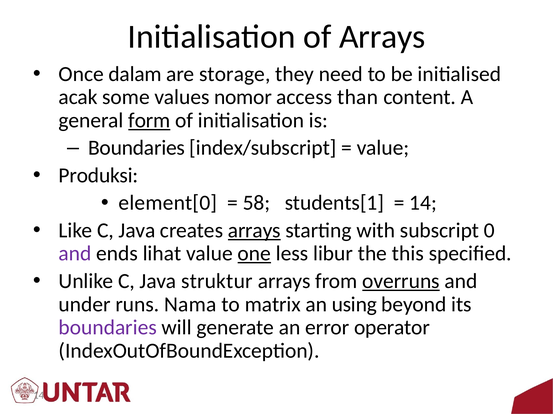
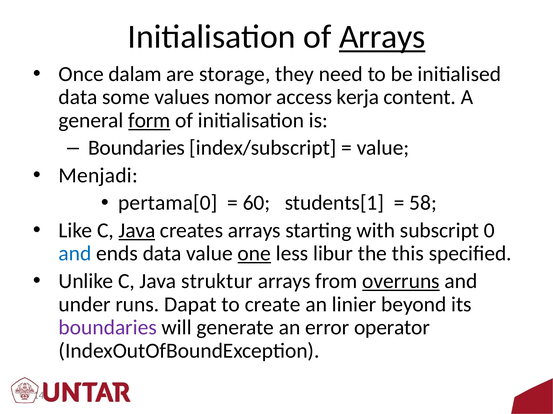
Arrays at (382, 37) underline: none -> present
acak at (78, 97): acak -> data
than: than -> kerja
Produksi: Produksi -> Menjadi
element[0: element[0 -> pertama[0
58: 58 -> 60
14 at (423, 203): 14 -> 58
Java at (137, 231) underline: none -> present
arrays at (254, 231) underline: present -> none
and at (75, 254) colour: purple -> blue
ends lihat: lihat -> data
Nama: Nama -> Dapat
matrix: matrix -> create
using: using -> linier
